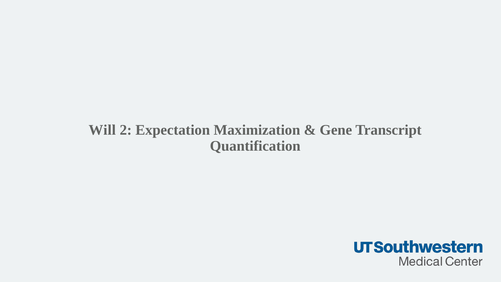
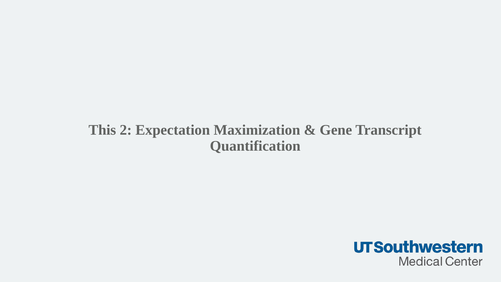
Will: Will -> This
